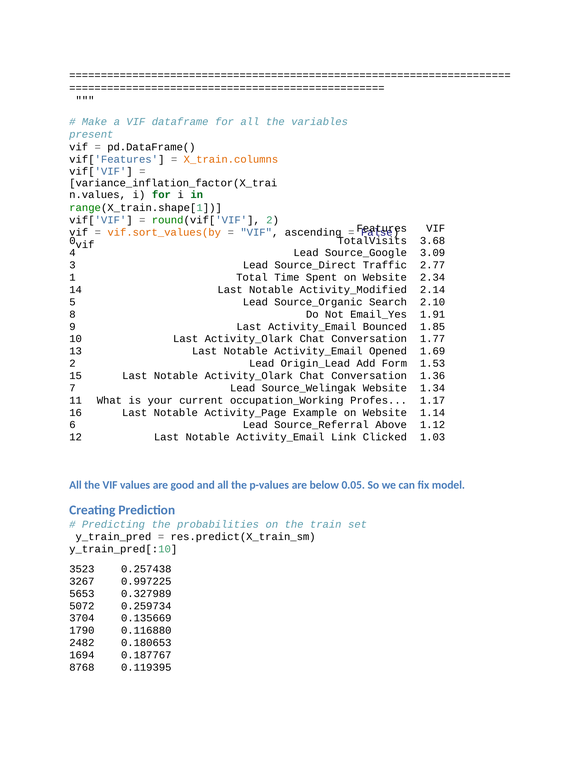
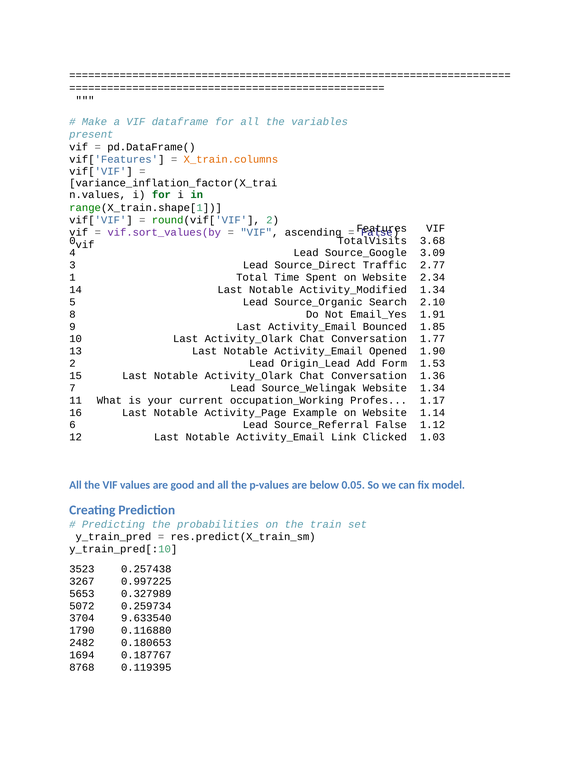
vif.sort_values(by colour: orange -> purple
2.14 at (433, 290): 2.14 -> 1.34
1.69: 1.69 -> 1.90
Above at (391, 425): Above -> False
0.135669: 0.135669 -> 9.633540
